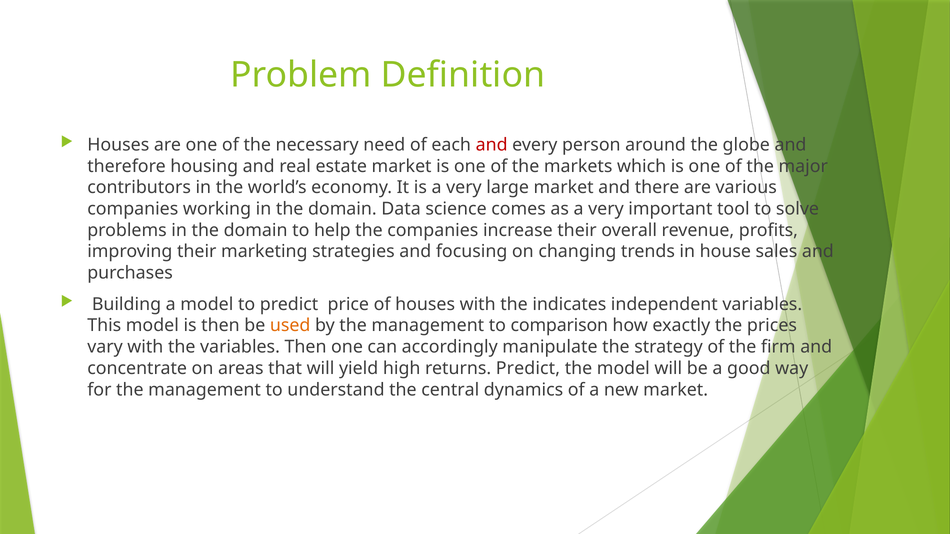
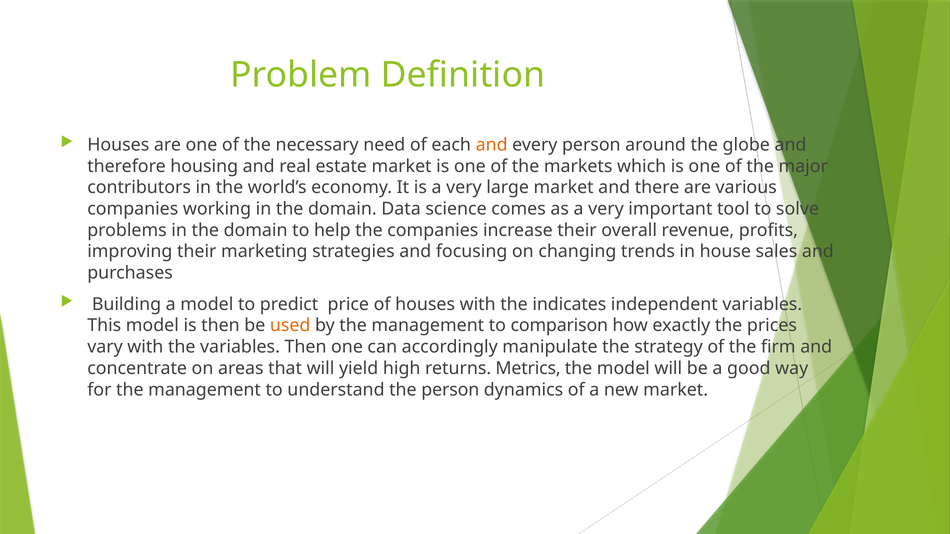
and at (492, 145) colour: red -> orange
returns Predict: Predict -> Metrics
the central: central -> person
